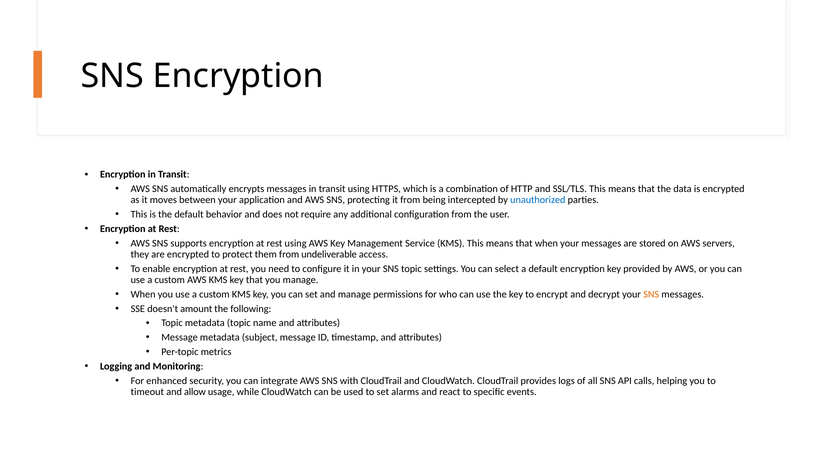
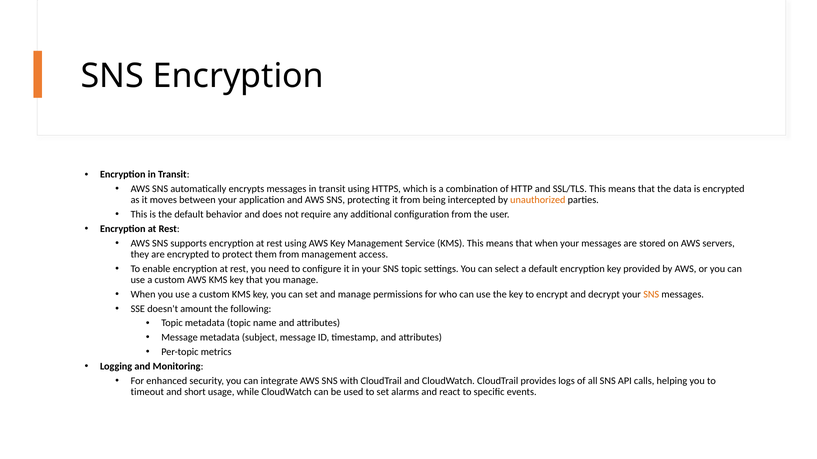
unauthorized colour: blue -> orange
from undeliverable: undeliverable -> management
allow: allow -> short
